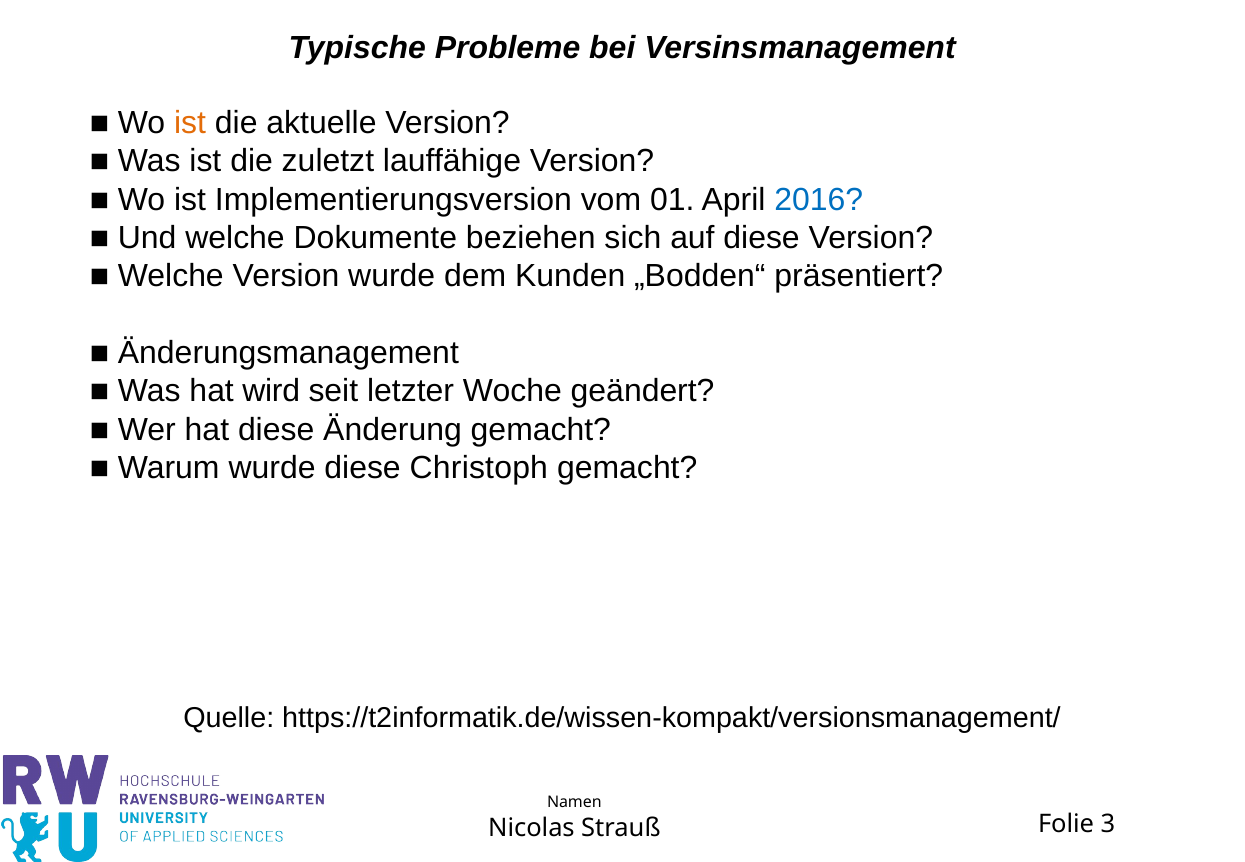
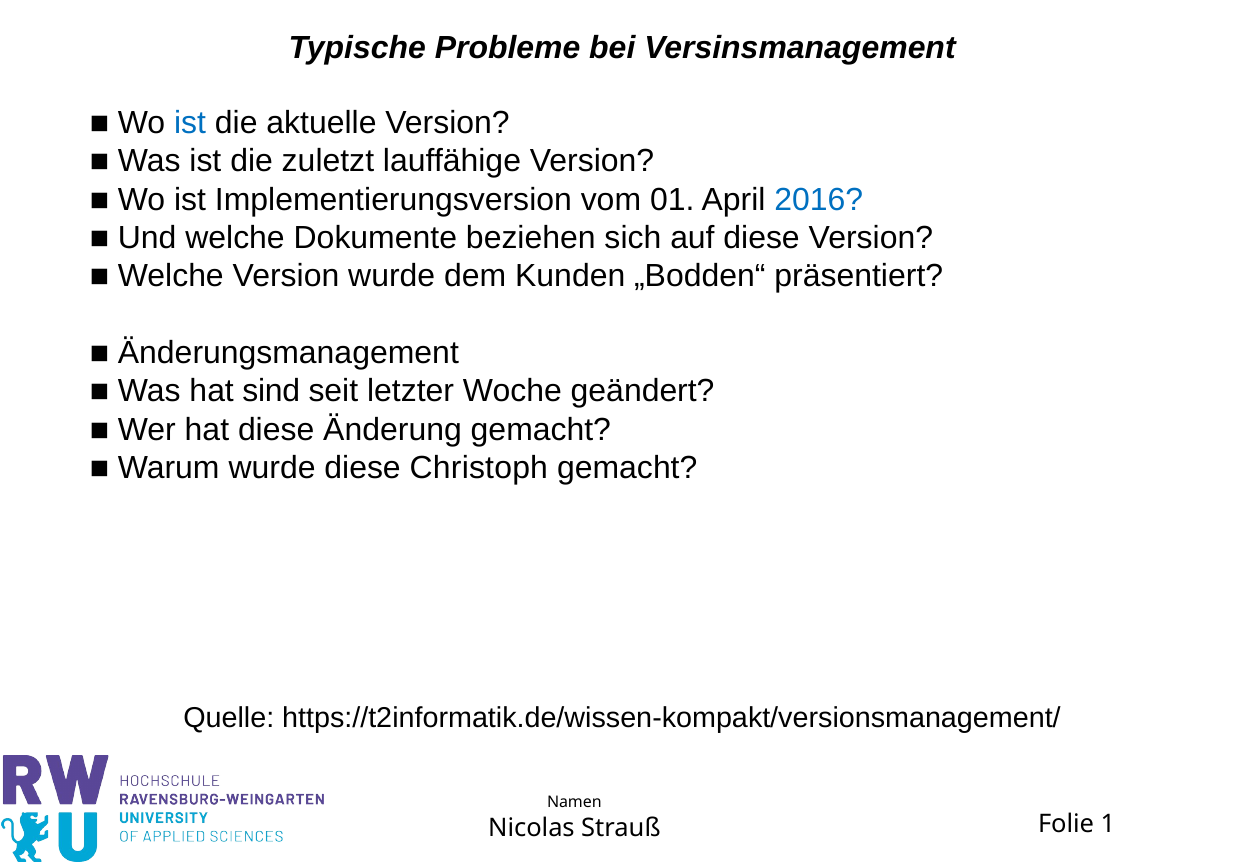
ist at (190, 123) colour: orange -> blue
wird: wird -> sind
3: 3 -> 1
